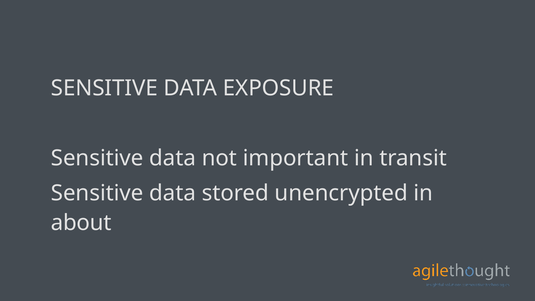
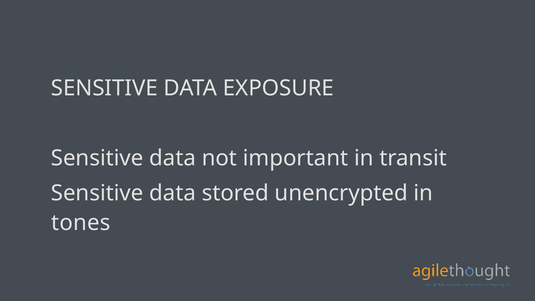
about: about -> tones
